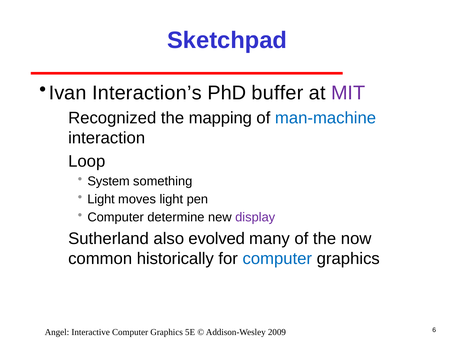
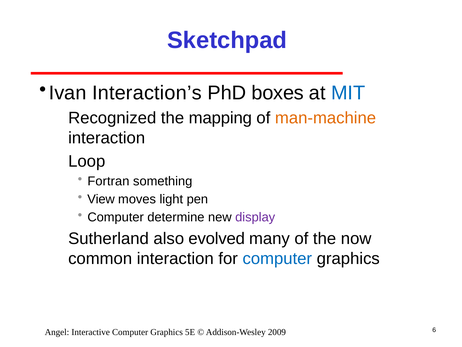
buffer: buffer -> boxes
MIT colour: purple -> blue
man-machine colour: blue -> orange
System: System -> Fortran
Light at (101, 199): Light -> View
common historically: historically -> interaction
